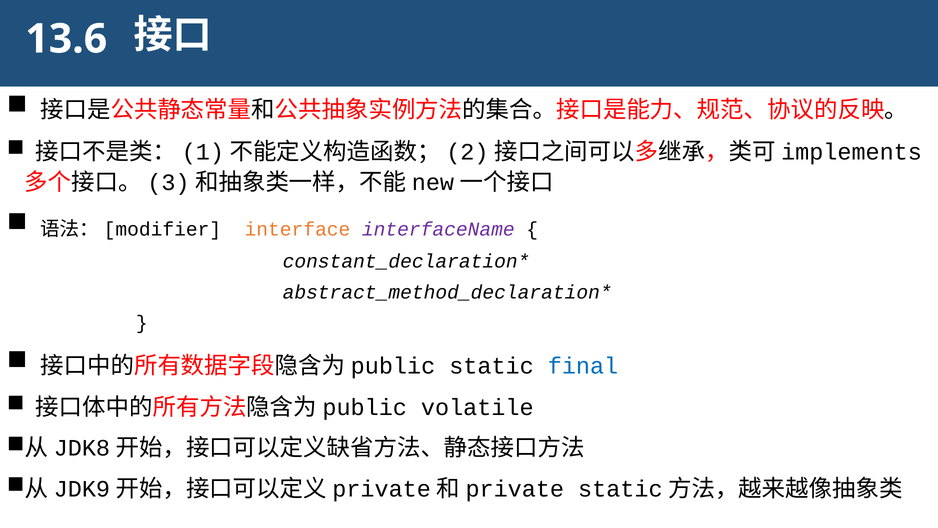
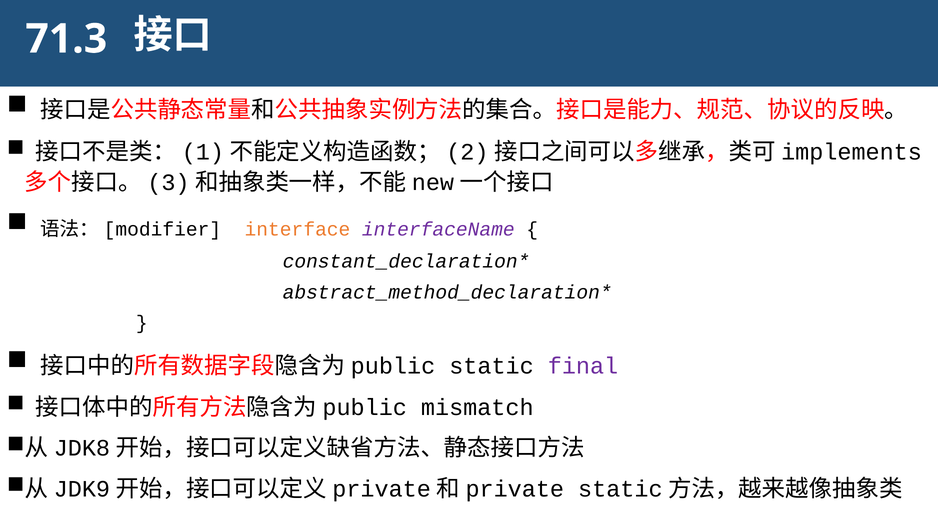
13.6: 13.6 -> 71.3
final colour: blue -> purple
volatile: volatile -> mismatch
